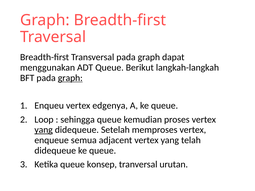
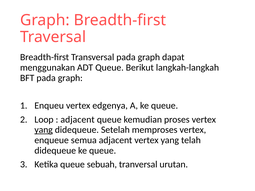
graph at (70, 78) underline: present -> none
sehingga at (78, 120): sehingga -> adjacent
konsep: konsep -> sebuah
